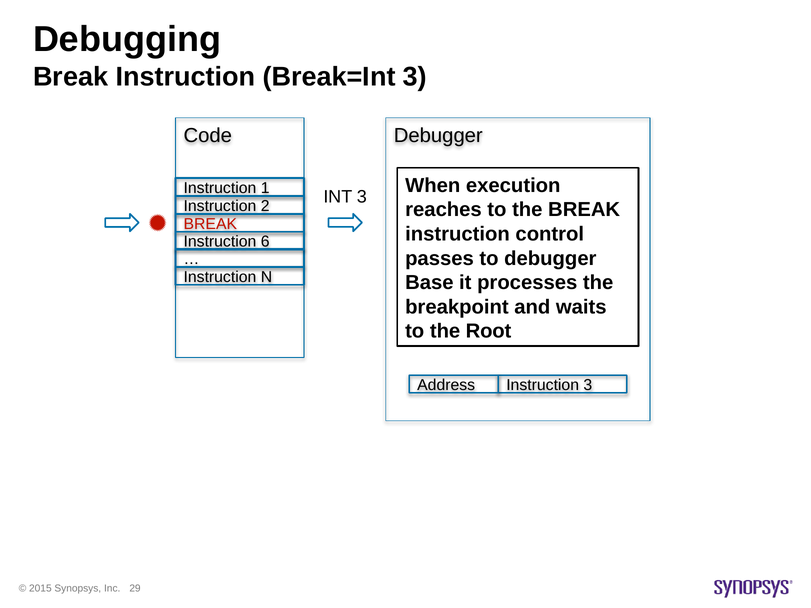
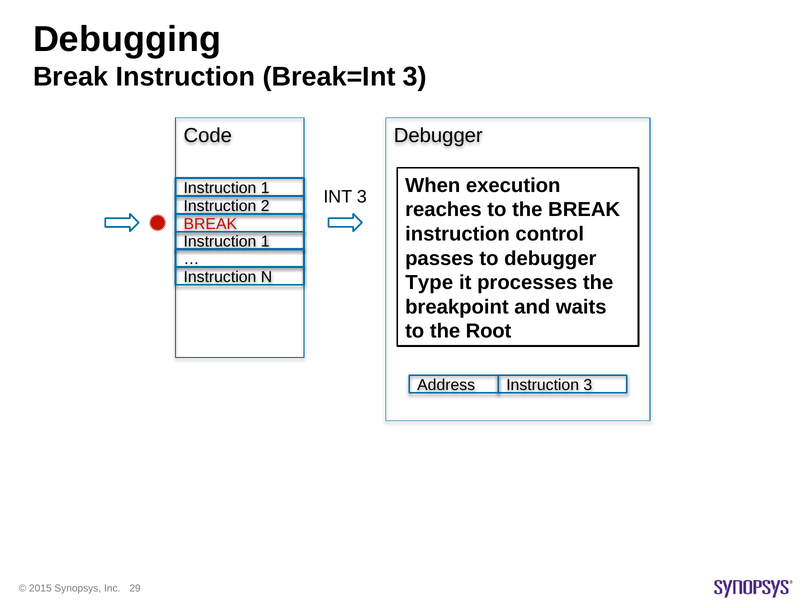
6 at (265, 242): 6 -> 1
Base: Base -> Type
